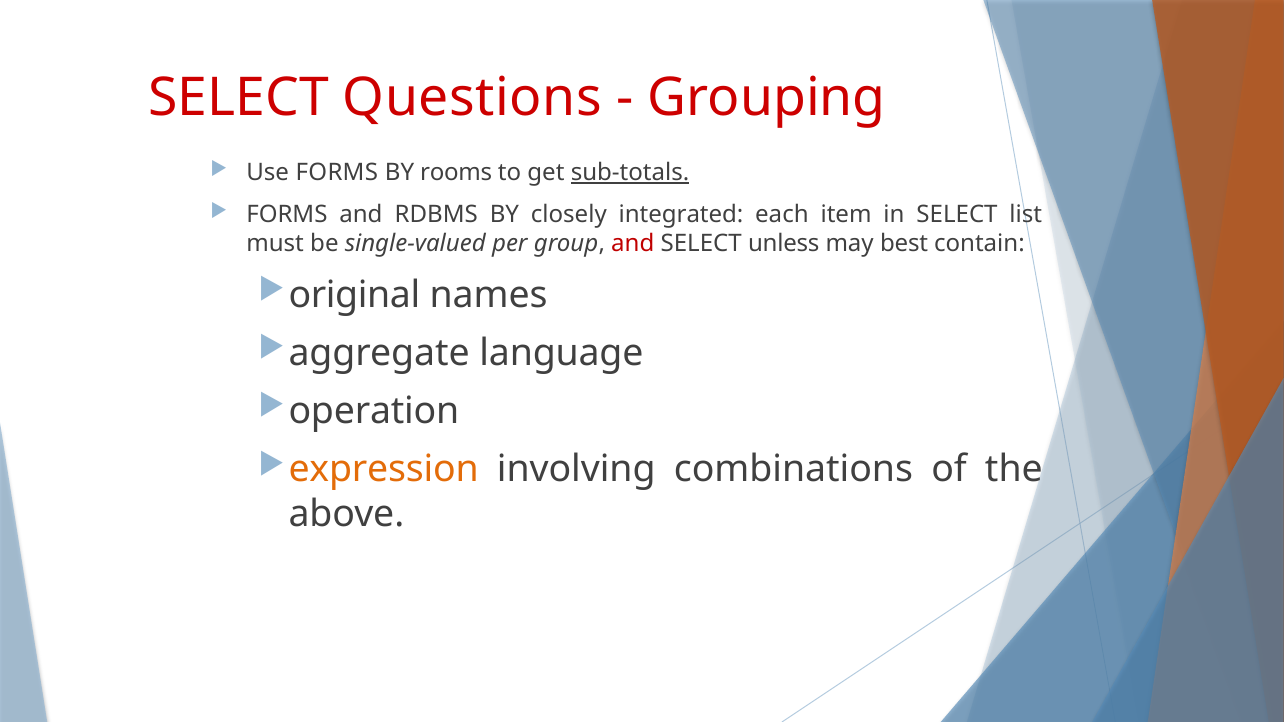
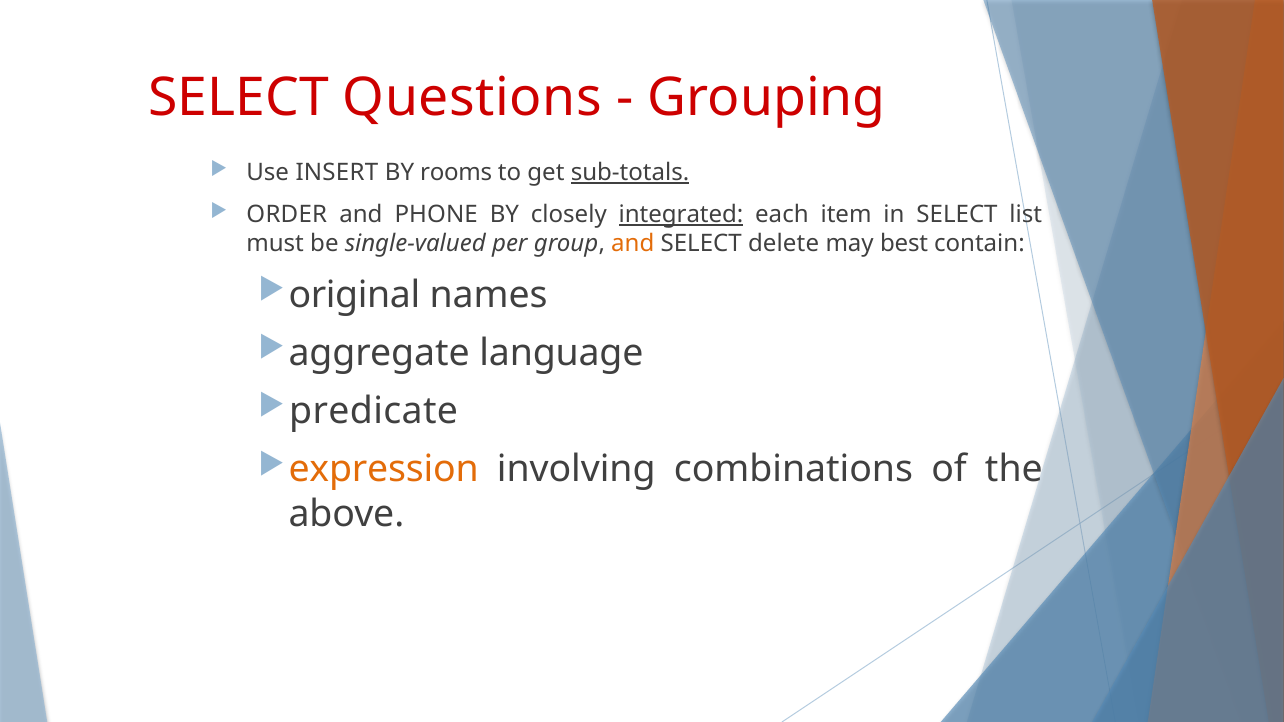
Use FORMS: FORMS -> INSERT
FORMS at (287, 215): FORMS -> ORDER
RDBMS: RDBMS -> PHONE
integrated underline: none -> present
and at (633, 244) colour: red -> orange
unless: unless -> delete
operation: operation -> predicate
